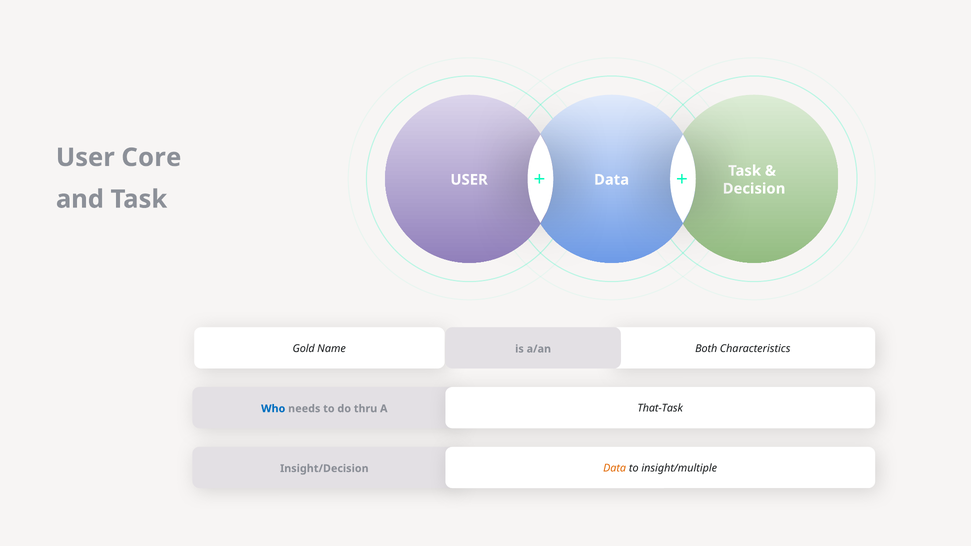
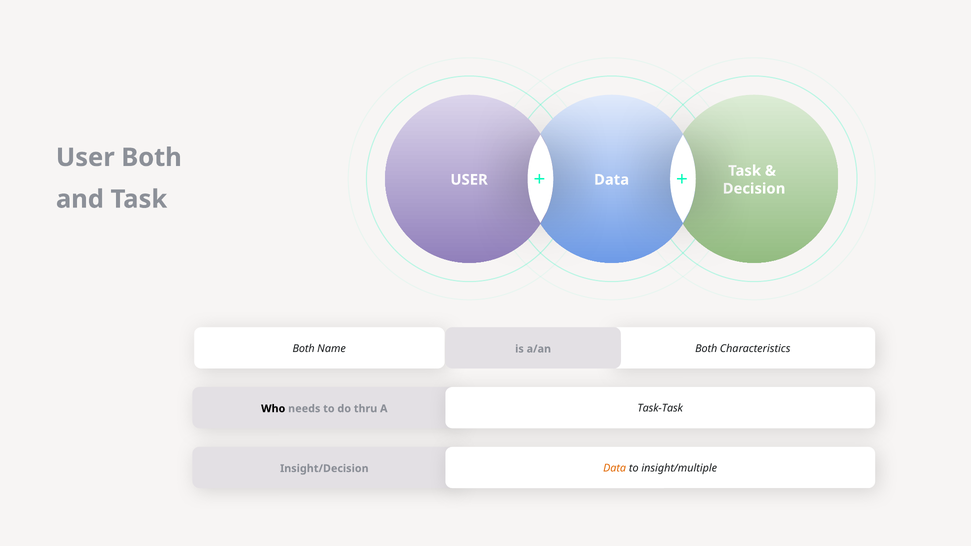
Core at (151, 158): Core -> Both
Gold at (304, 349): Gold -> Both
Who colour: blue -> black
That-Task: That-Task -> Task-Task
